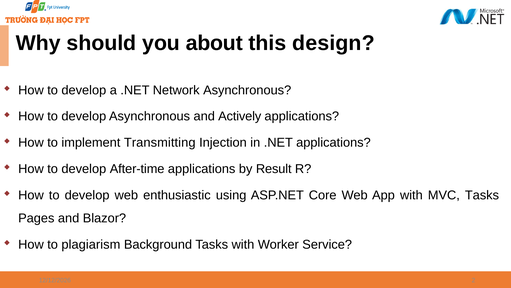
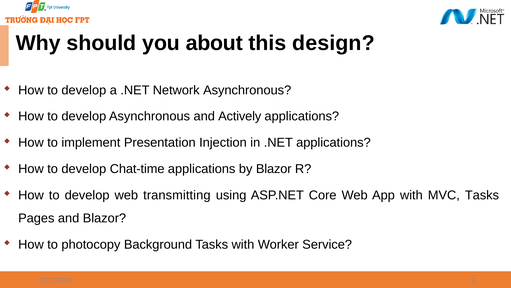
Transmitting: Transmitting -> Presentation
After-time: After-time -> Chat-time
by Result: Result -> Blazor
enthusiastic: enthusiastic -> transmitting
plagiarism: plagiarism -> photocopy
